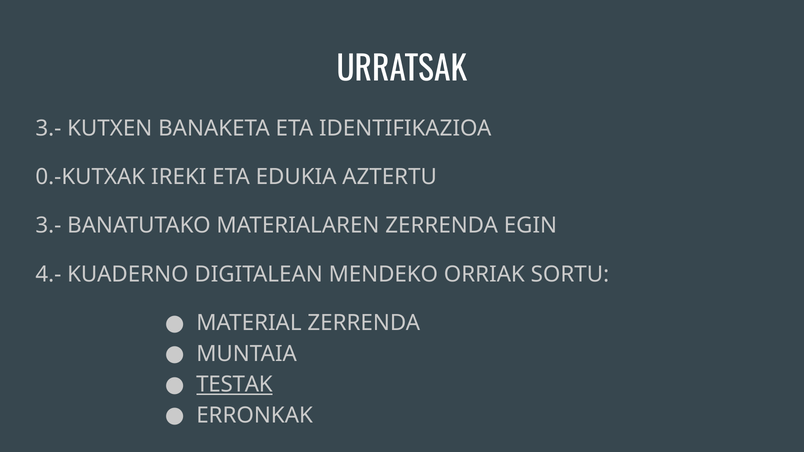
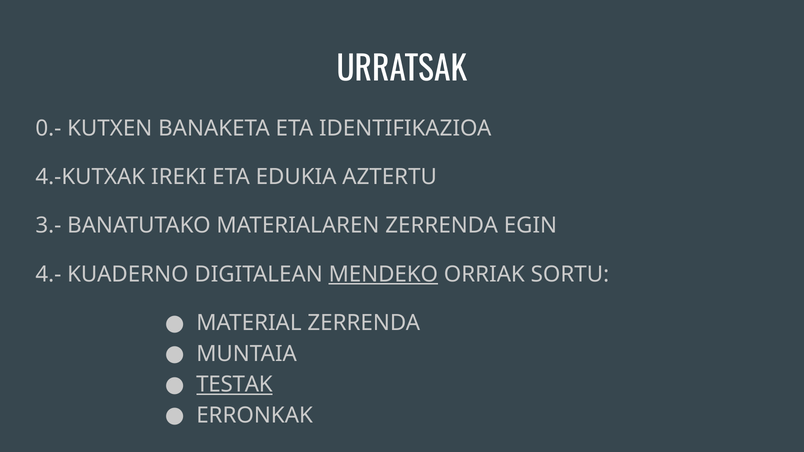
3.- at (48, 128): 3.- -> 0.-
0.-KUTXAK: 0.-KUTXAK -> 4.-KUTXAK
MENDEKO underline: none -> present
